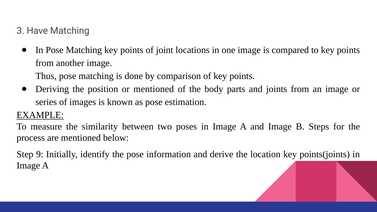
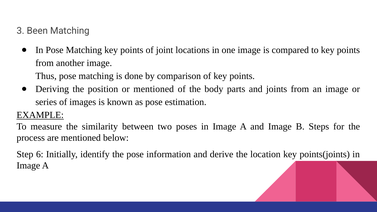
Have: Have -> Been
9: 9 -> 6
